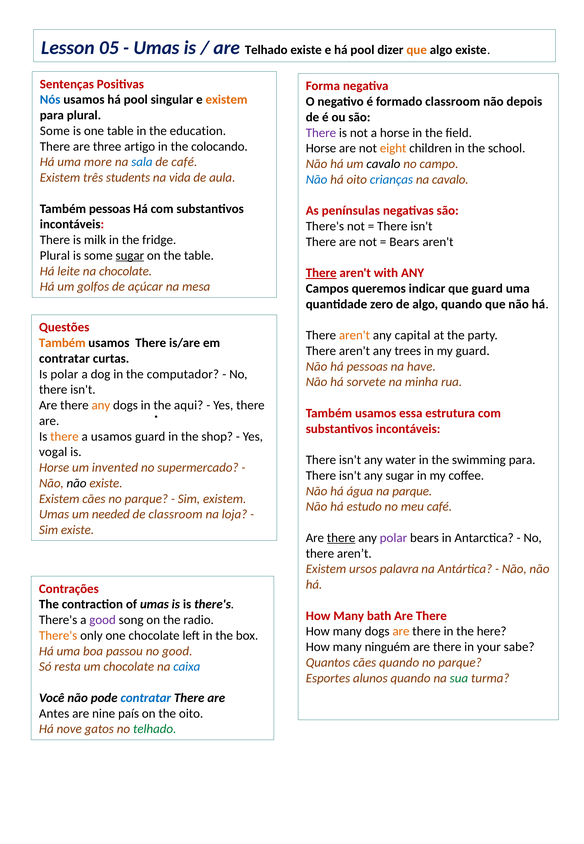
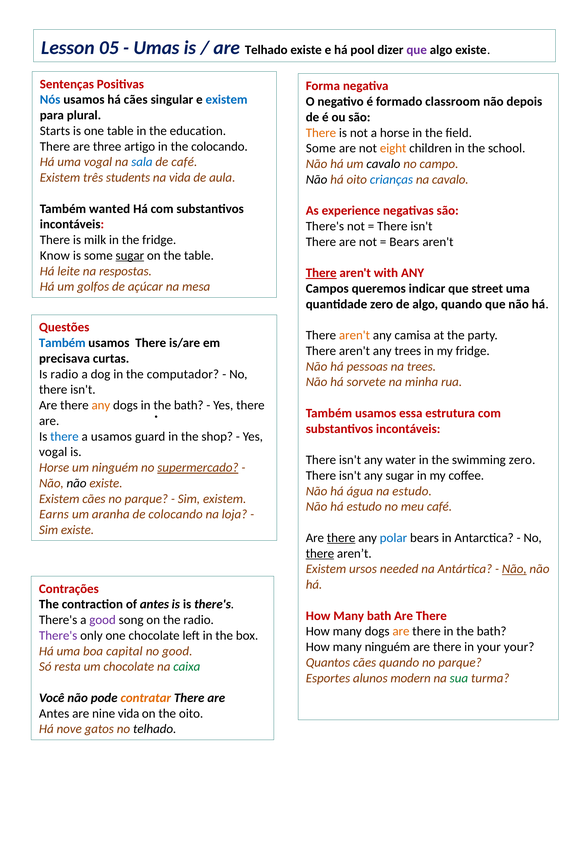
que at (417, 50) colour: orange -> purple
usamos há pool: pool -> cães
existem at (227, 100) colour: orange -> blue
Some at (55, 131): Some -> Starts
There at (321, 133) colour: purple -> orange
Horse at (321, 148): Horse -> Some
uma more: more -> vogal
Não at (317, 179) colour: blue -> black
Também pessoas: pessoas -> wanted
penínsulas: penínsulas -> experience
Plural at (55, 255): Plural -> Know
na chocolate: chocolate -> respostas
que guard: guard -> street
capital: capital -> camisa
Também at (62, 343) colour: orange -> blue
my guard: guard -> fridge
contratar at (64, 358): contratar -> precisava
na have: have -> trees
Is polar: polar -> radio
aqui at (189, 405): aqui -> bath
there at (64, 436) colour: orange -> blue
swimming para: para -> zero
um invented: invented -> ninguém
supermercado underline: none -> present
na parque: parque -> estudo
Umas at (54, 514): Umas -> Earns
needed: needed -> aranha
de classroom: classroom -> colocando
polar at (393, 538) colour: purple -> blue
there at (320, 553) underline: none -> present
palavra: palavra -> needed
Não at (514, 569) underline: none -> present
of umas: umas -> antes
there in the here: here -> bath
There's at (58, 635) colour: orange -> purple
your sabe: sabe -> your
passou: passou -> capital
caixa colour: blue -> green
alunos quando: quando -> modern
contratar at (146, 697) colour: blue -> orange
nine país: país -> vida
telhado at (155, 729) colour: green -> black
